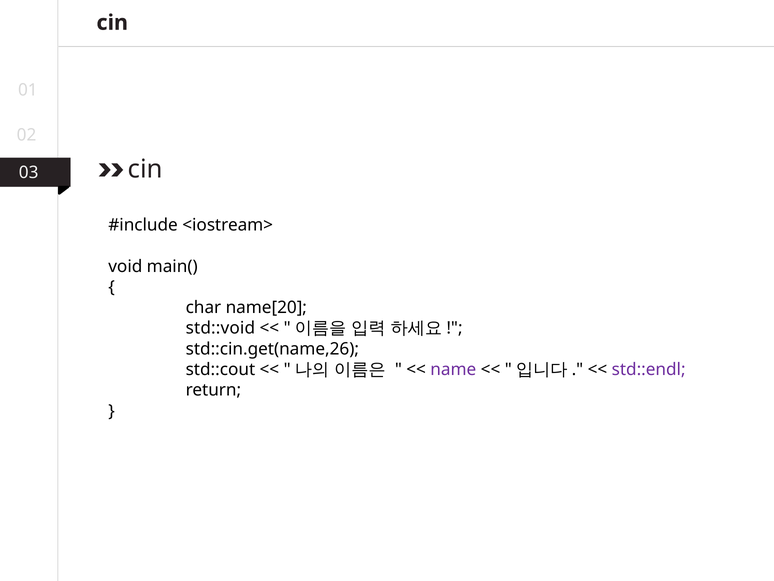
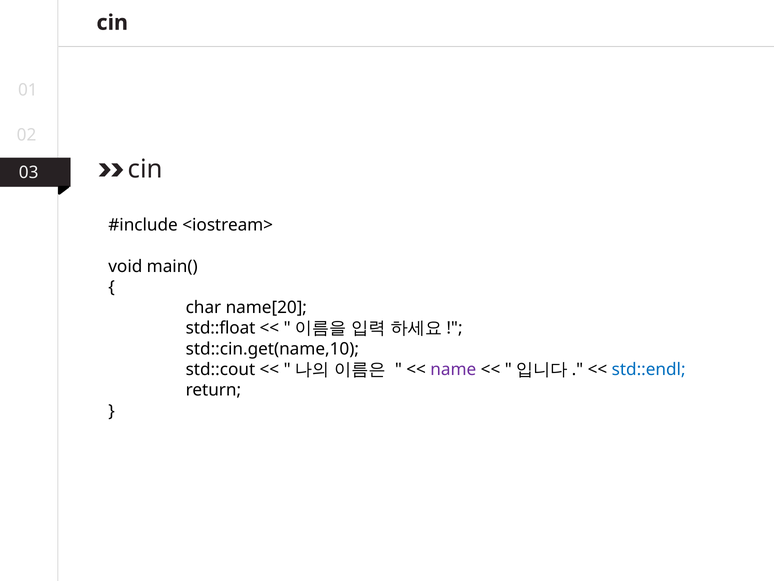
std::void: std::void -> std::float
std::cin.get(name,26: std::cin.get(name,26 -> std::cin.get(name,10
std::endl colour: purple -> blue
